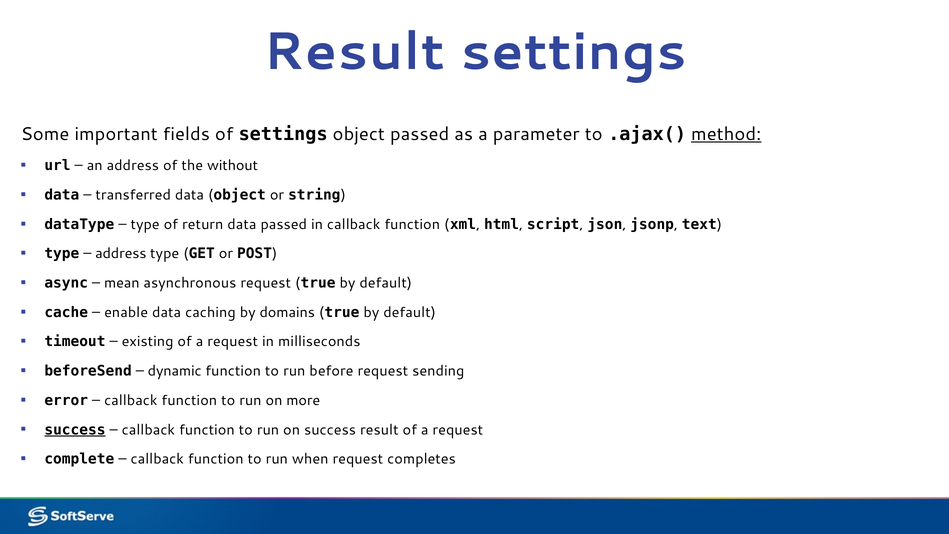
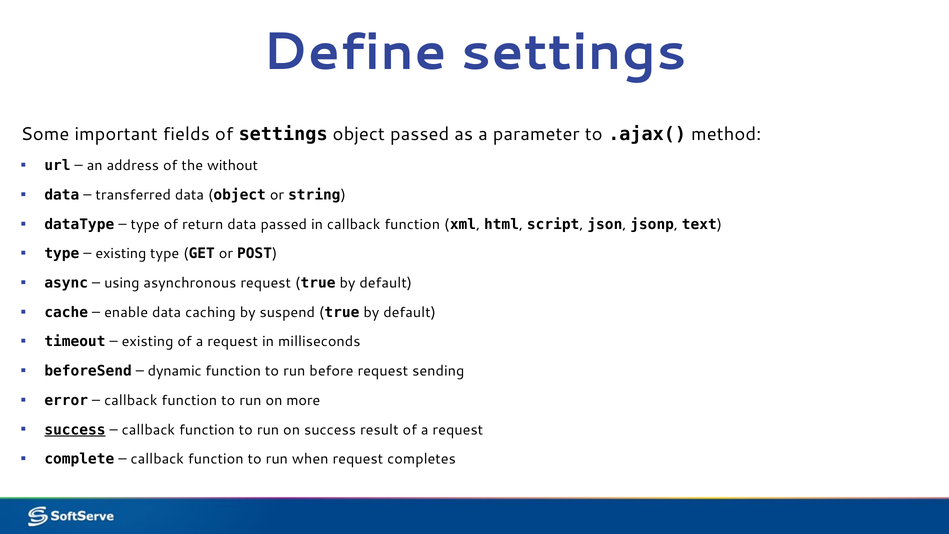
Result at (354, 52): Result -> Define
method underline: present -> none
address at (121, 254): address -> existing
mean: mean -> using
domains: domains -> suspend
